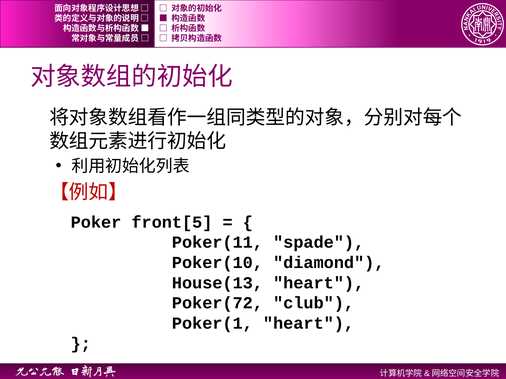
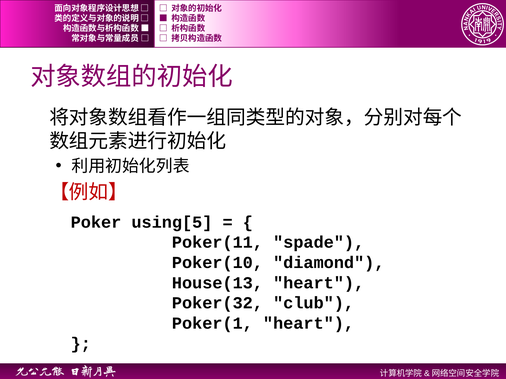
front[5: front[5 -> using[5
Poker(72: Poker(72 -> Poker(32
